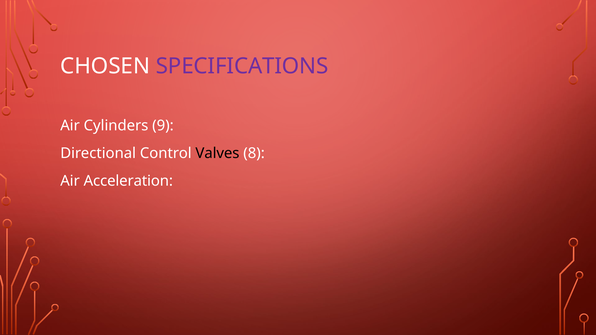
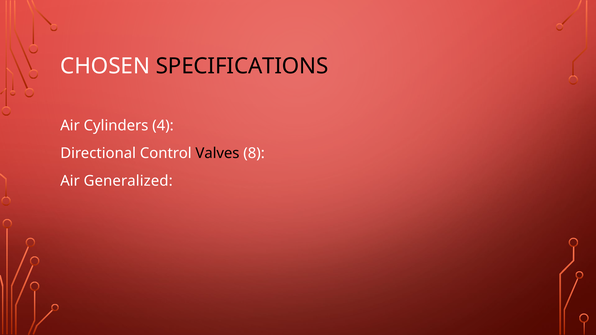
SPECIFICATIONS colour: purple -> black
9: 9 -> 4
Acceleration: Acceleration -> Generalized
